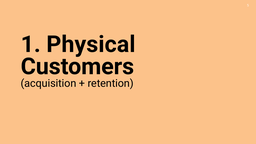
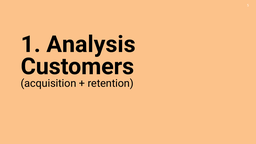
Physical: Physical -> Analysis
